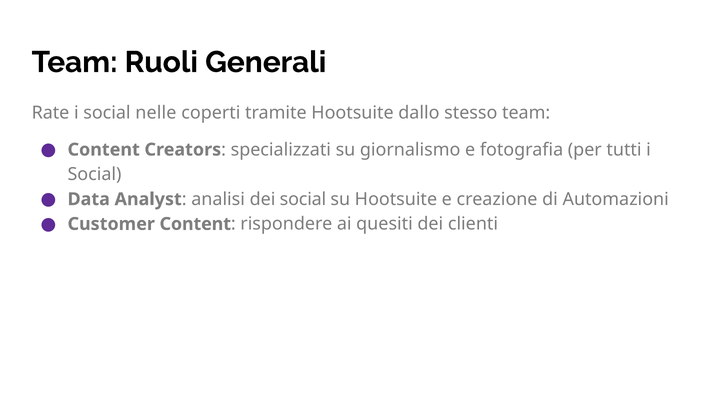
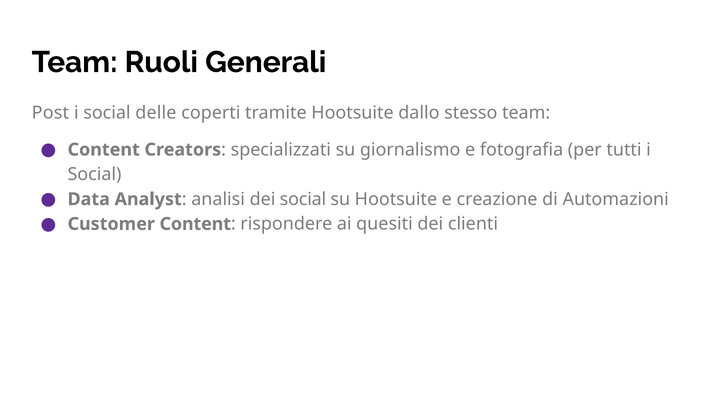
Rate: Rate -> Post
nelle: nelle -> delle
